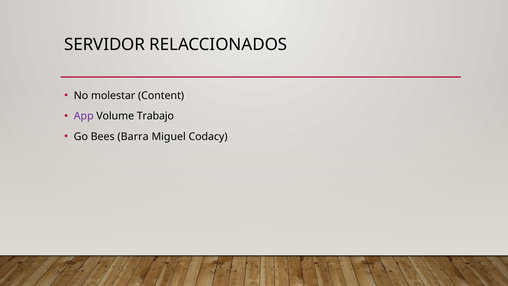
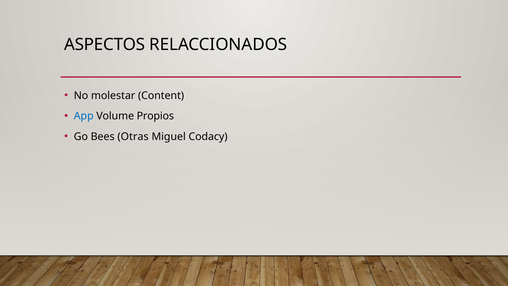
SERVIDOR: SERVIDOR -> ASPECTOS
App colour: purple -> blue
Trabajo: Trabajo -> Propios
Barra: Barra -> Otras
